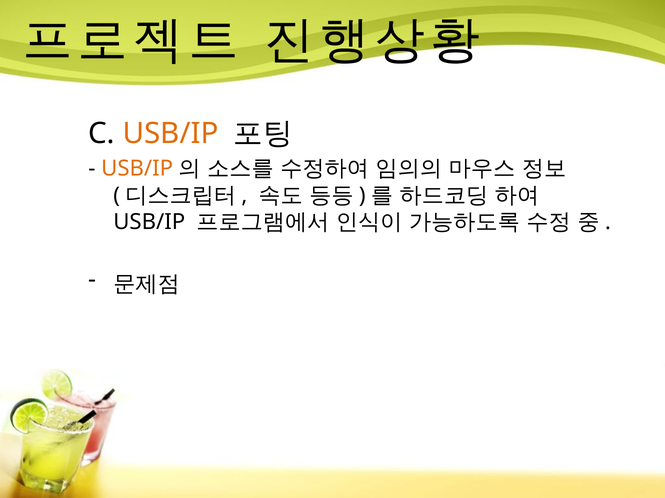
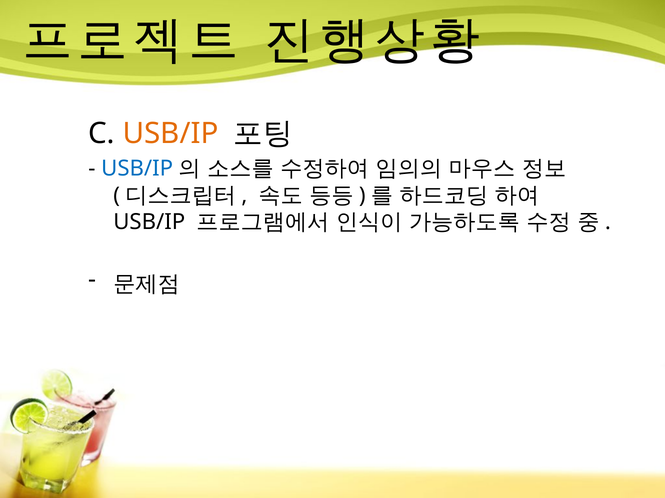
USB/IP at (137, 169) colour: orange -> blue
